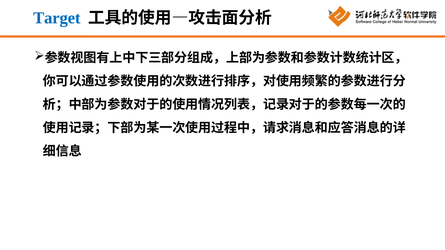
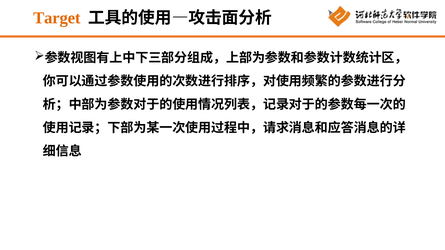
Target colour: blue -> orange
